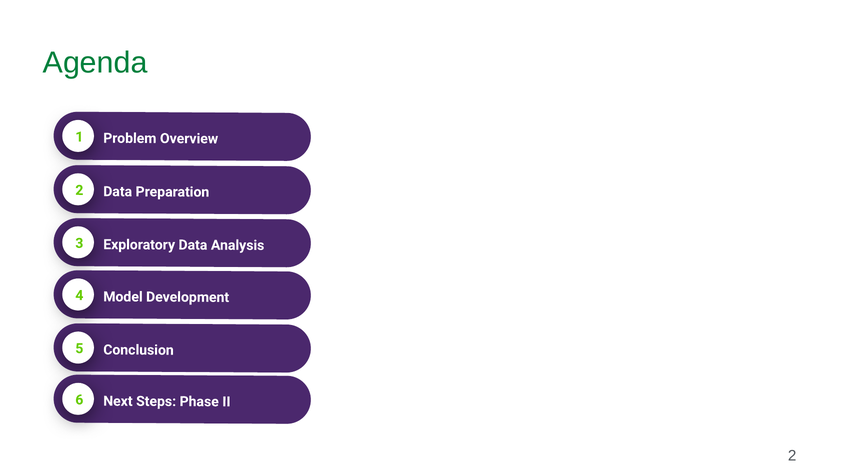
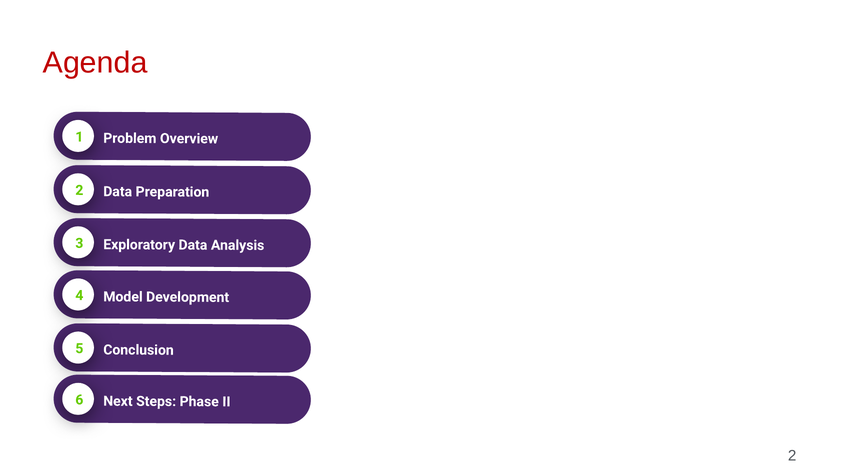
Agenda colour: green -> red
